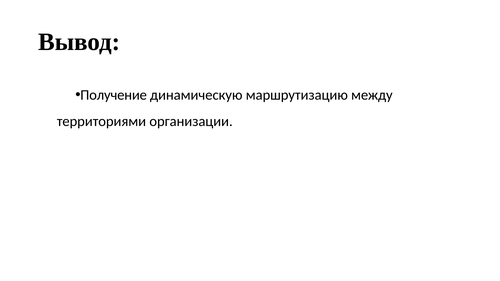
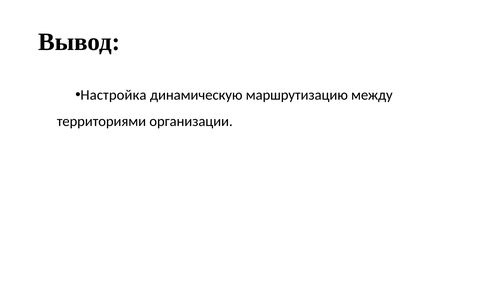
Получение: Получение -> Настройка
